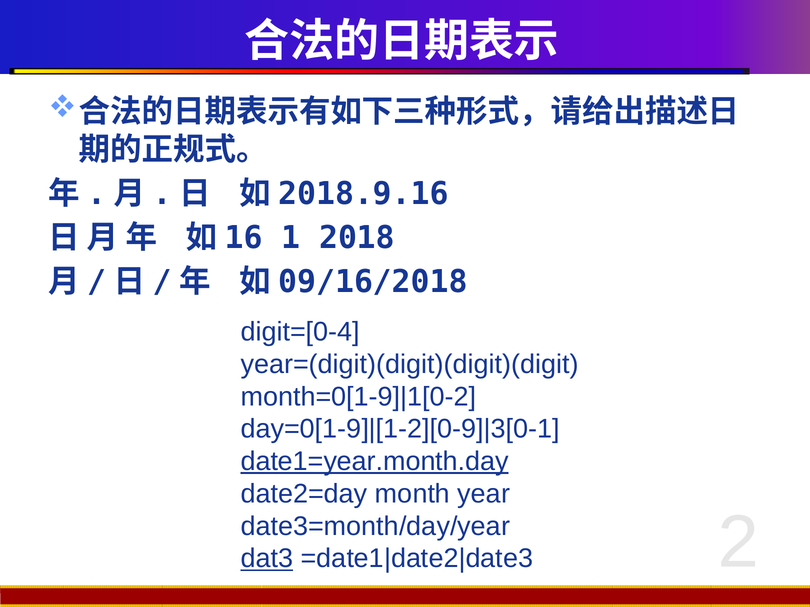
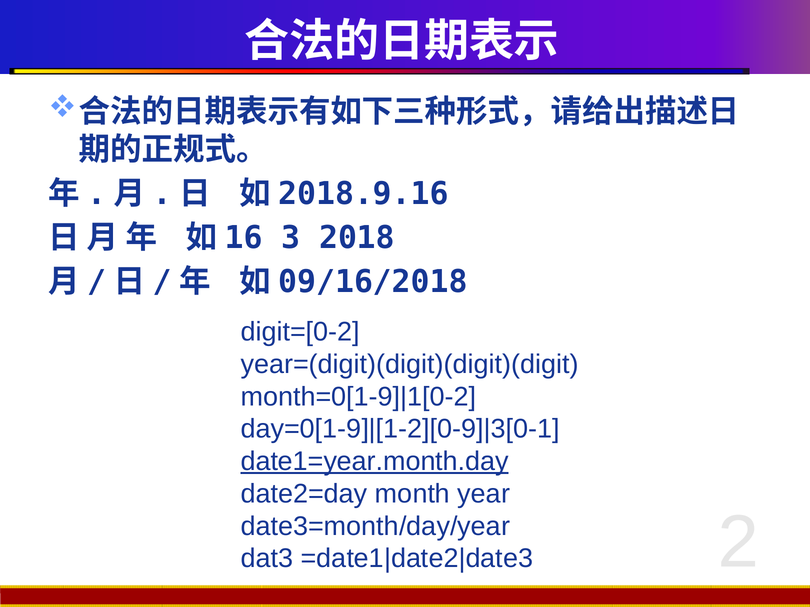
1: 1 -> 3
digit=[0-4: digit=[0-4 -> digit=[0-2
dat3 underline: present -> none
